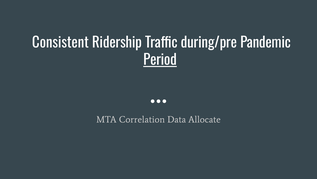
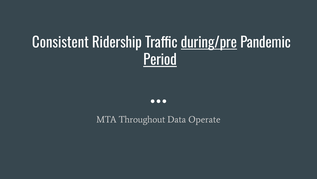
during/pre underline: none -> present
Correlation: Correlation -> Throughout
Allocate: Allocate -> Operate
